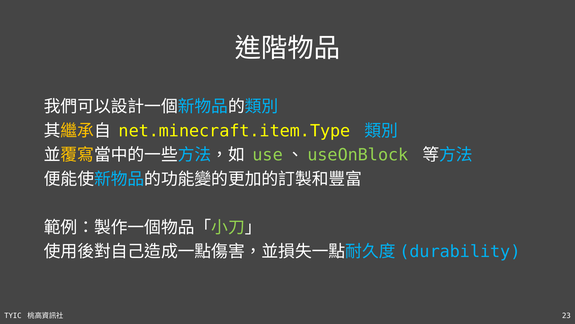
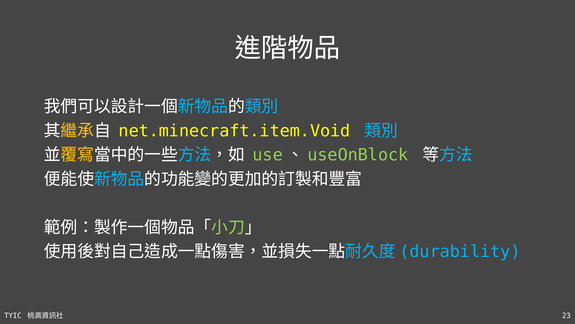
net.minecraft.item.Type: net.minecraft.item.Type -> net.minecraft.item.Void
